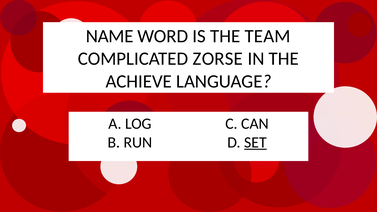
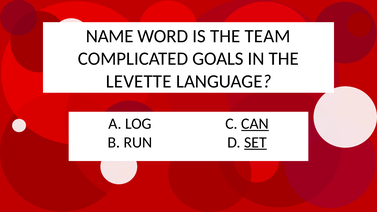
ZORSE: ZORSE -> GOALS
ACHIEVE: ACHIEVE -> LEVETTE
CAN underline: none -> present
